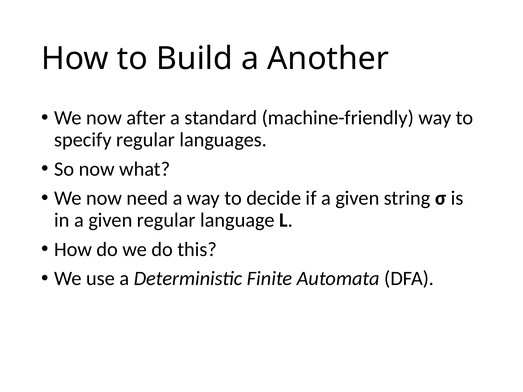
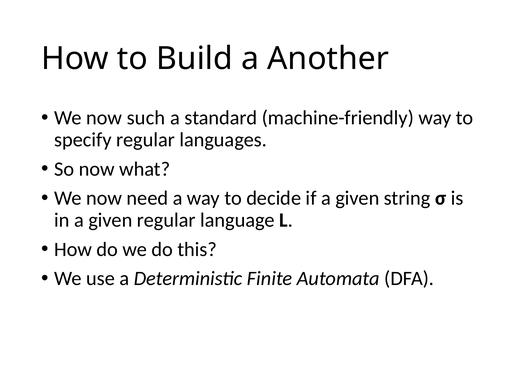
after: after -> such
